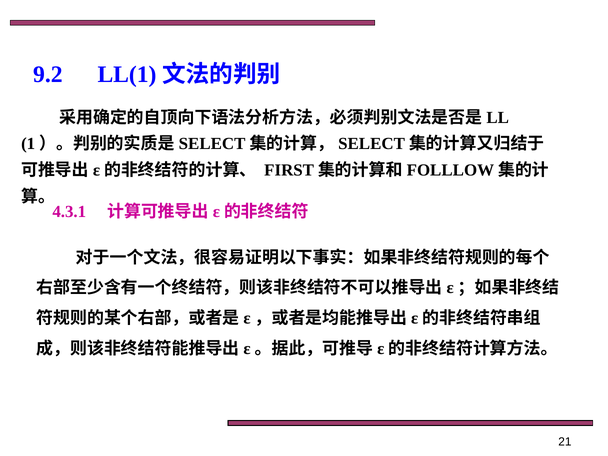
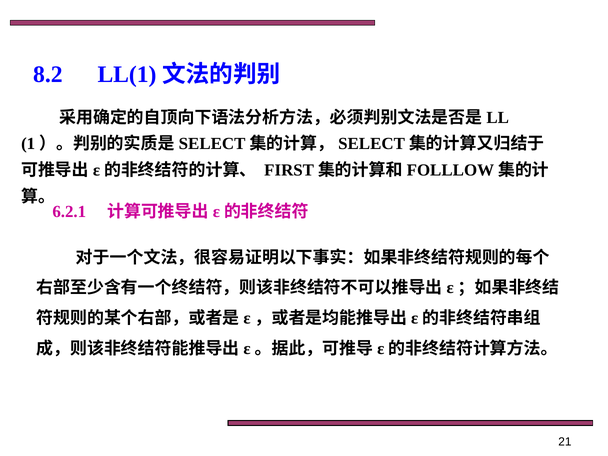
9.2: 9.2 -> 8.2
4.3.1: 4.3.1 -> 6.2.1
